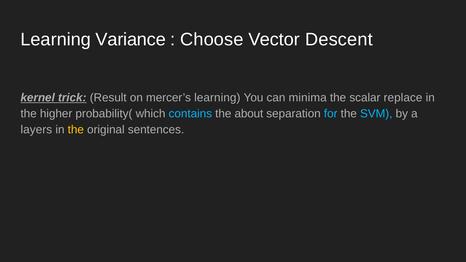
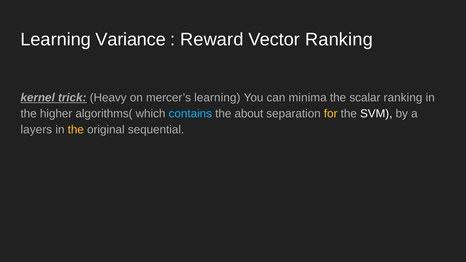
Choose: Choose -> Reward
Vector Descent: Descent -> Ranking
Result: Result -> Heavy
scalar replace: replace -> ranking
probability(: probability( -> algorithms(
for colour: light blue -> yellow
SVM colour: light blue -> white
sentences: sentences -> sequential
